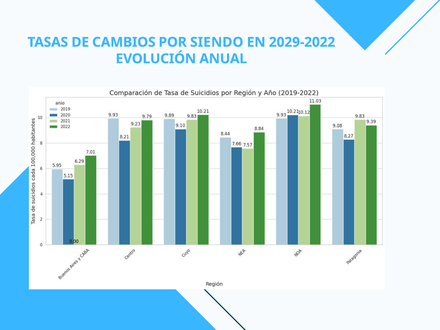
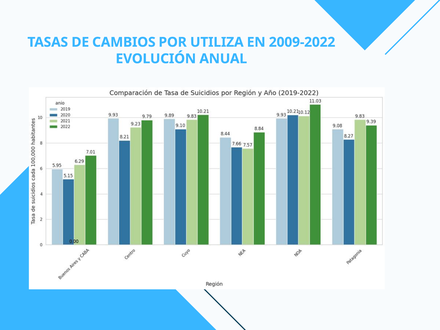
SIENDO: SIENDO -> UTILIZA
2029-2022: 2029-2022 -> 2009-2022
